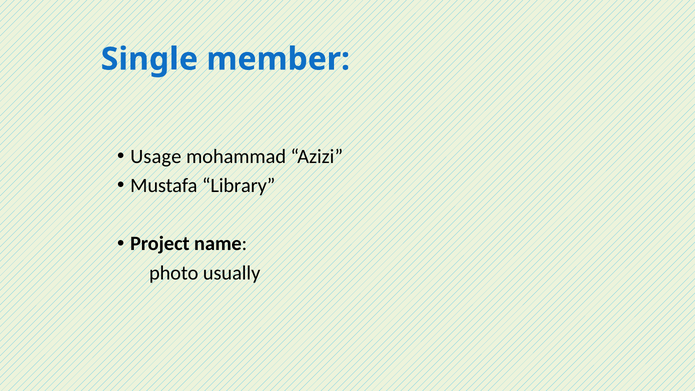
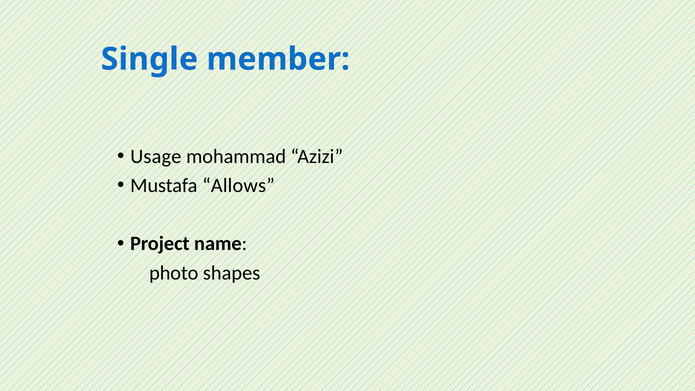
Library: Library -> Allows
usually: usually -> shapes
